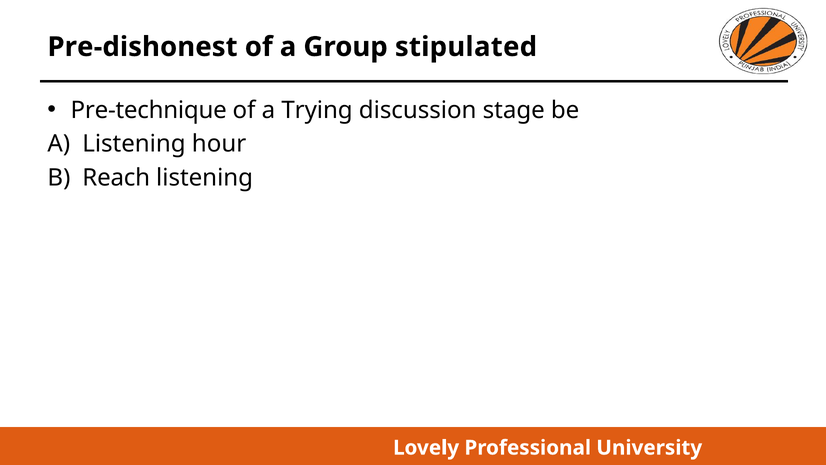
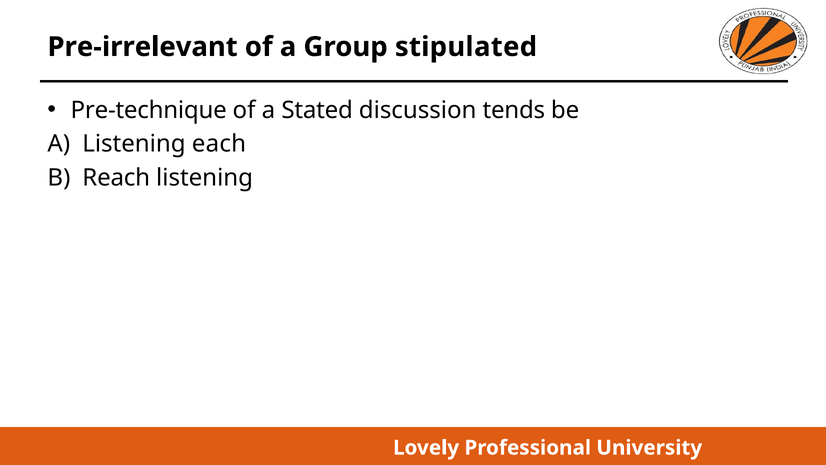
Pre-dishonest: Pre-dishonest -> Pre-irrelevant
Trying: Trying -> Stated
stage: stage -> tends
hour: hour -> each
